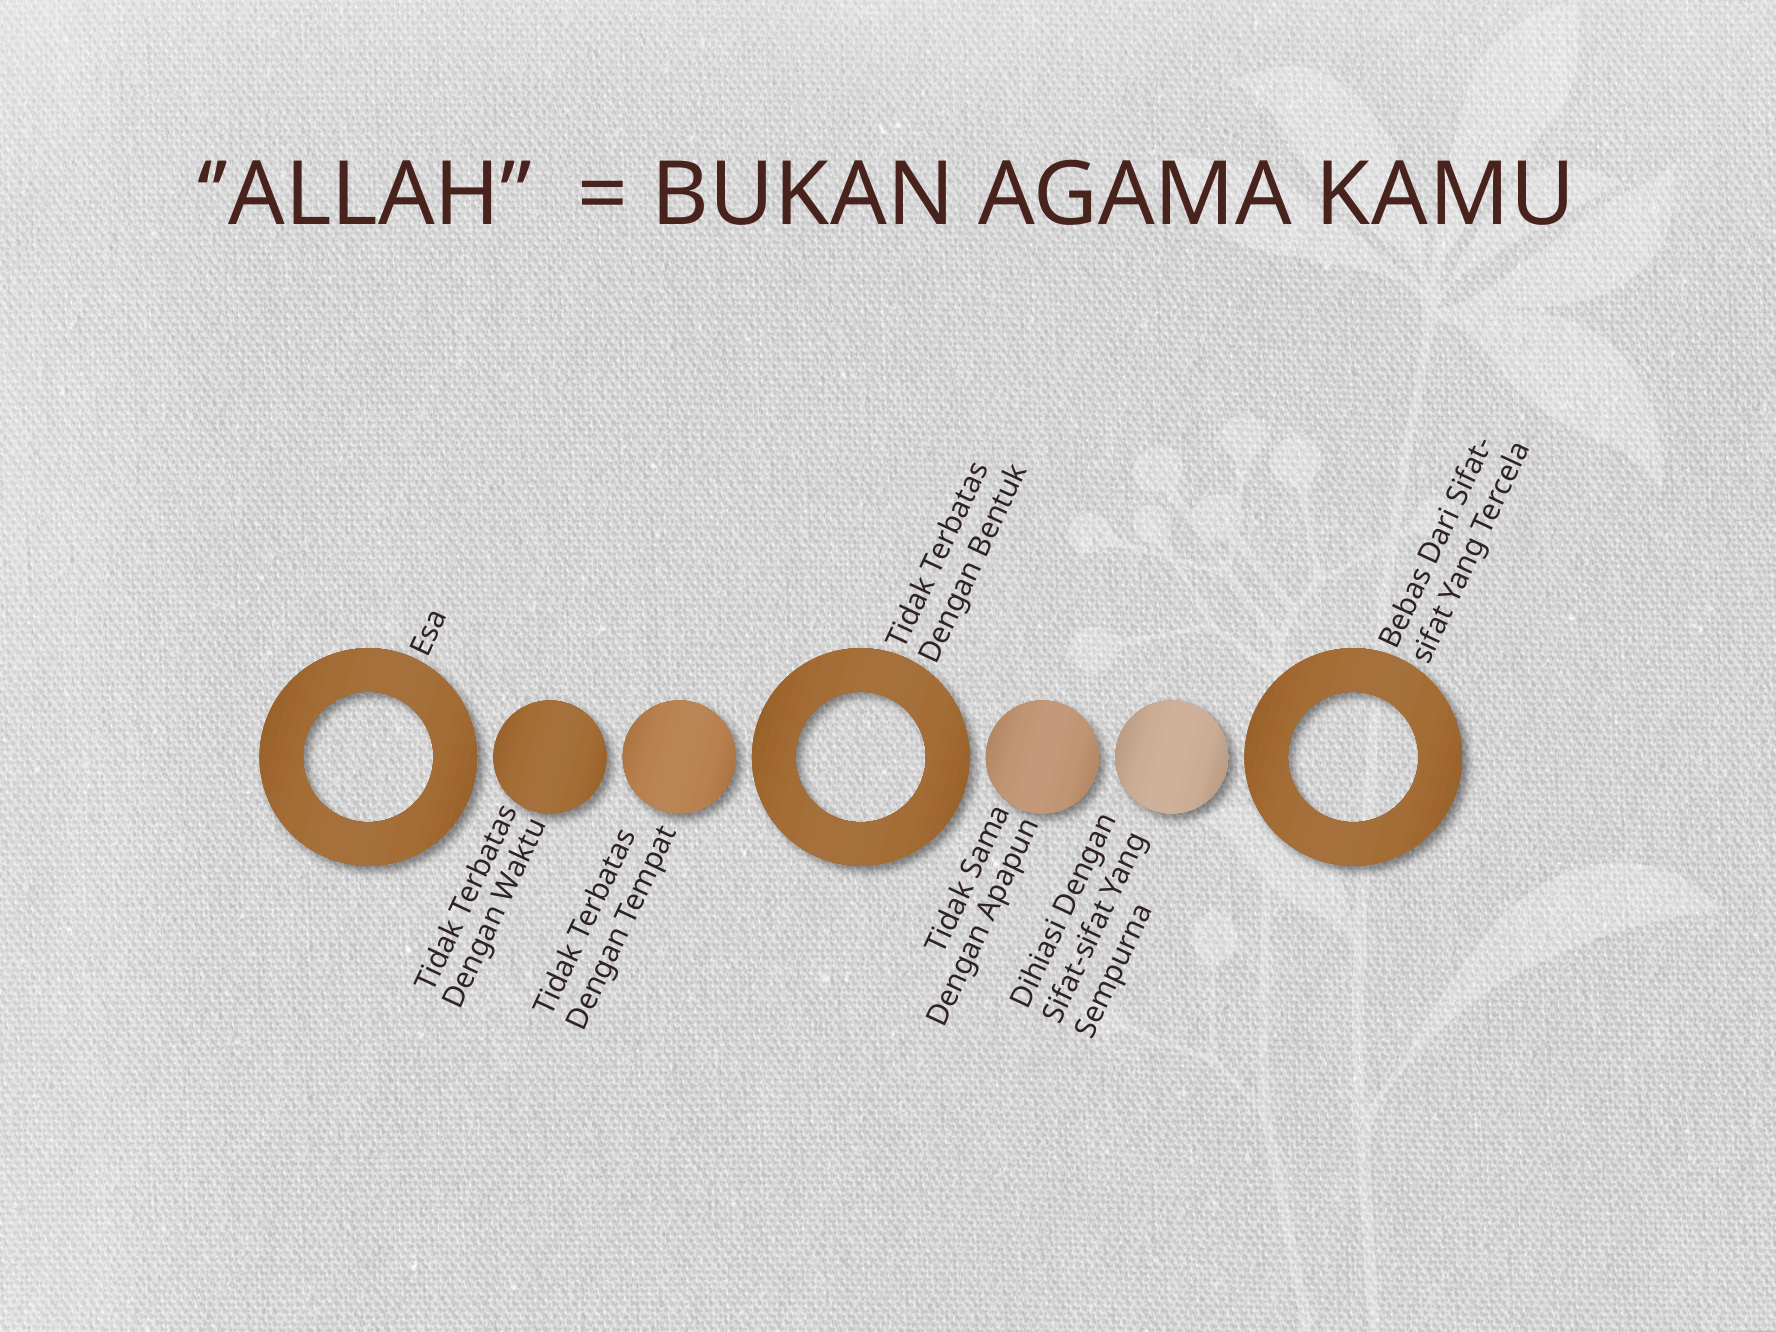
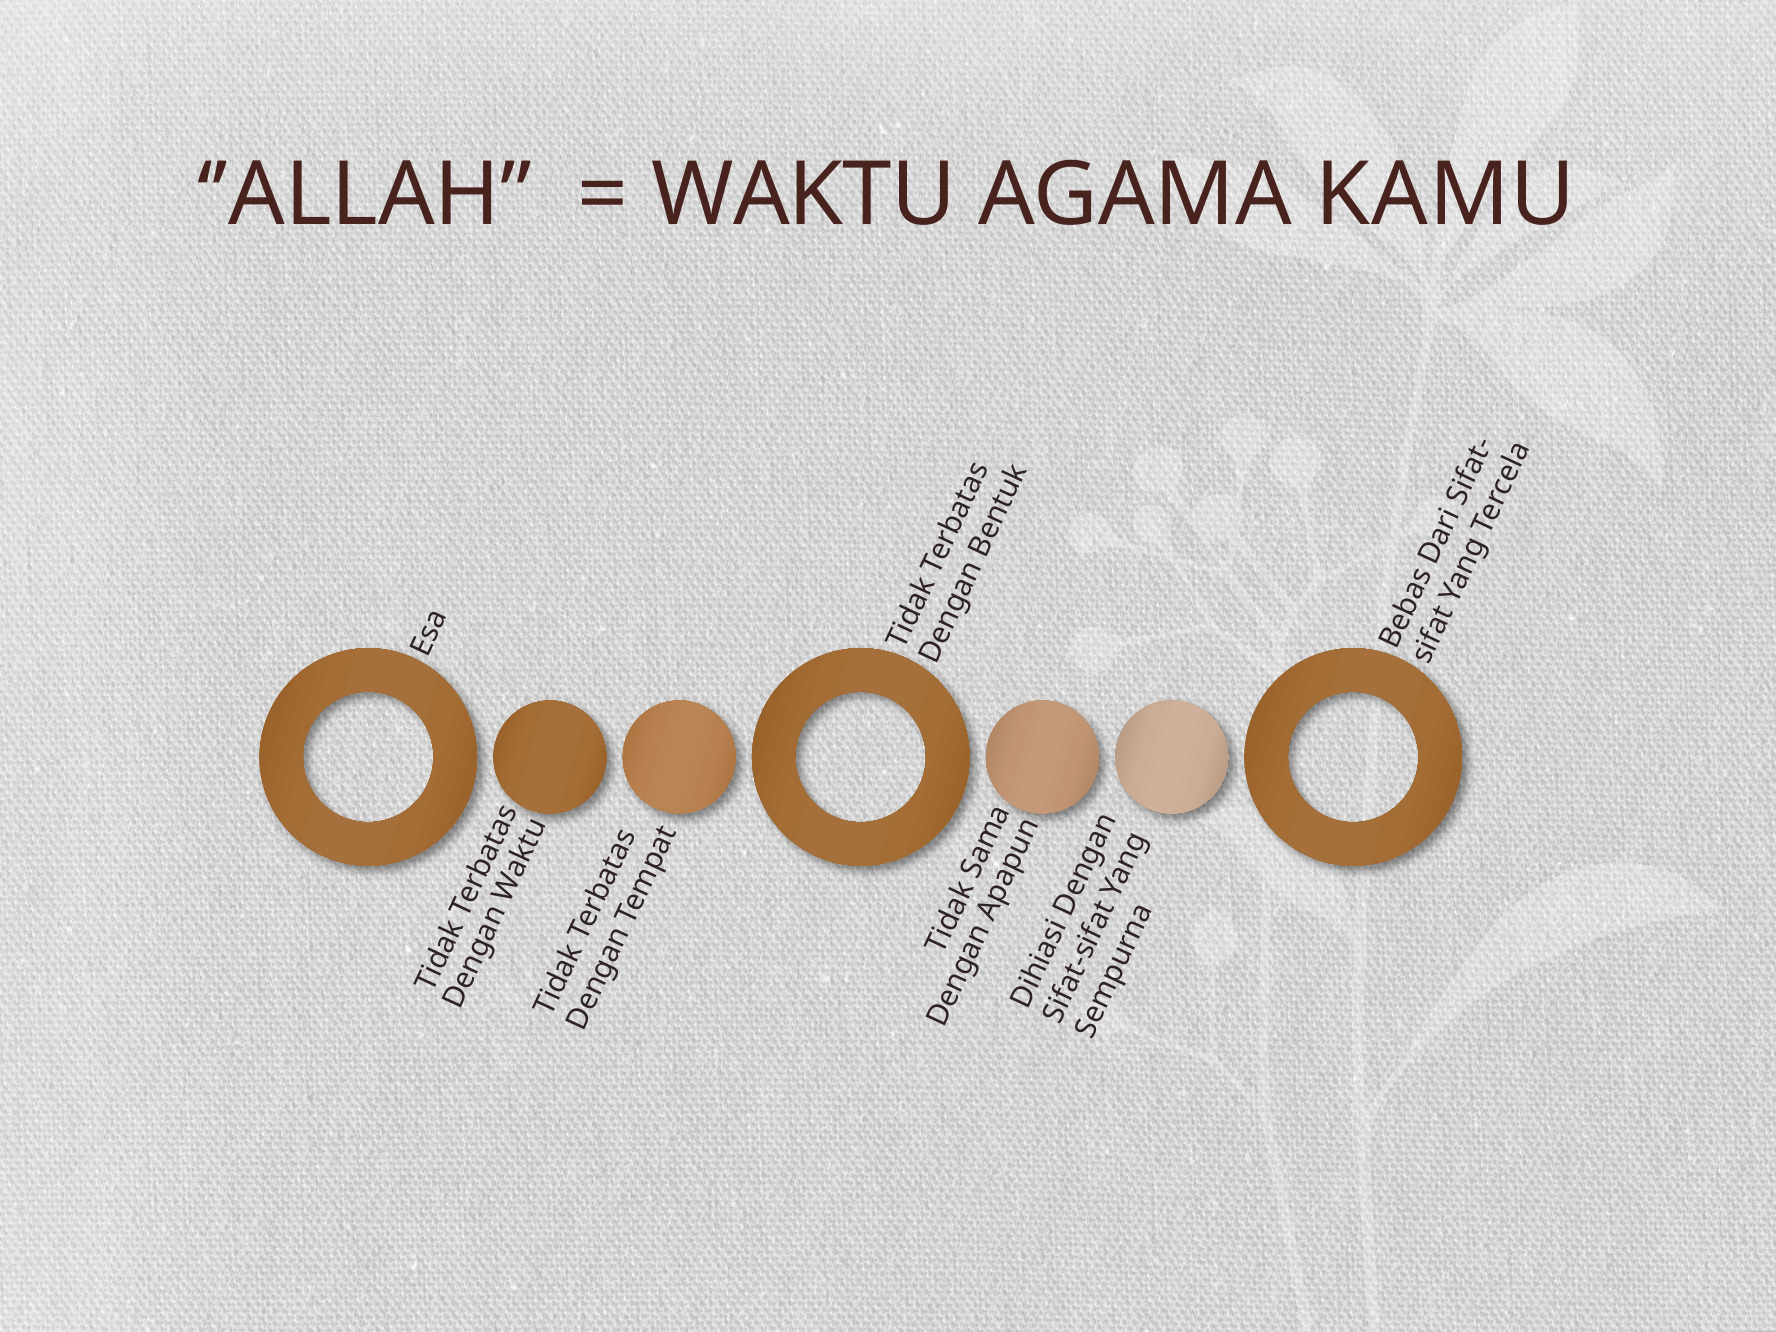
BUKAN: BUKAN -> WAKTU
